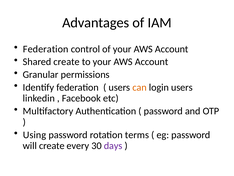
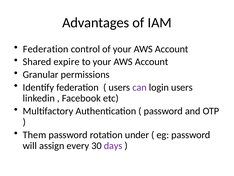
Shared create: create -> expire
can colour: orange -> purple
Using: Using -> Them
terms: terms -> under
will create: create -> assign
